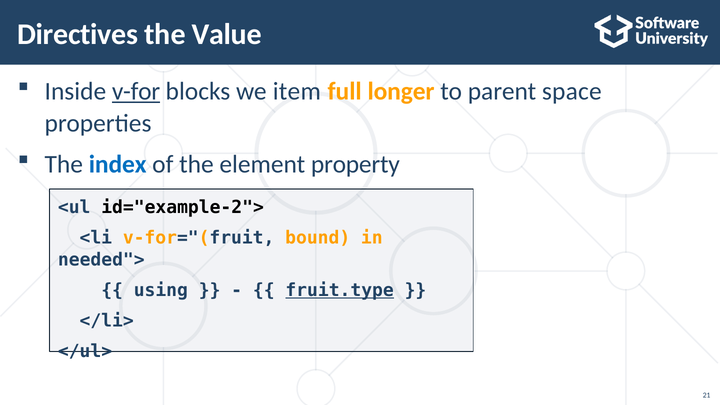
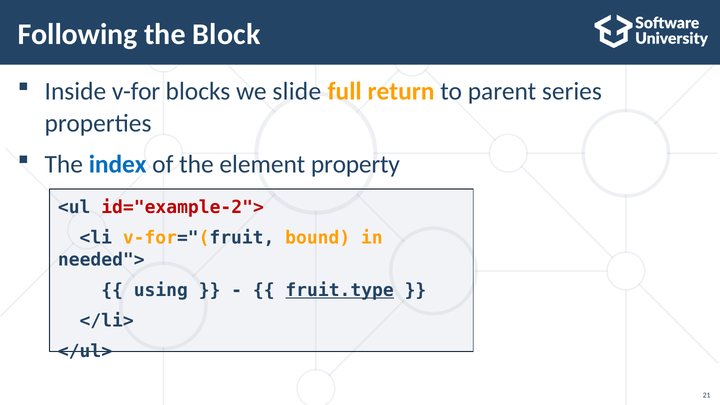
Directives: Directives -> Following
Value: Value -> Block
v-for underline: present -> none
item: item -> slide
longer: longer -> return
space: space -> series
id="example-2"> colour: black -> red
